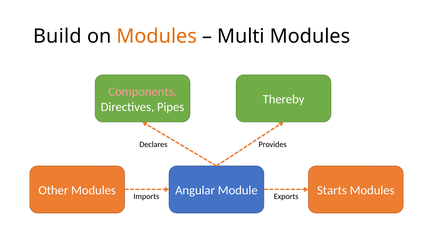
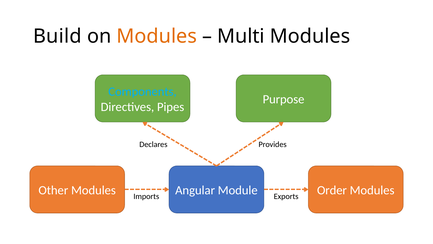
Components colour: pink -> light blue
Thereby: Thereby -> Purpose
Starts: Starts -> Order
